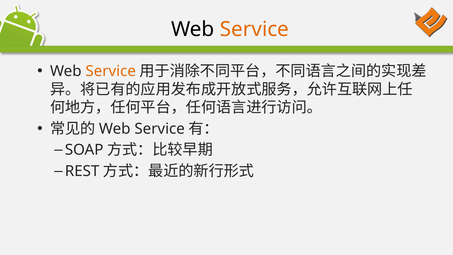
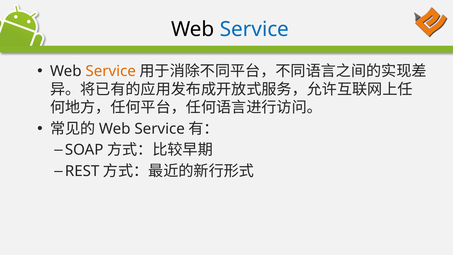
Service at (254, 29) colour: orange -> blue
